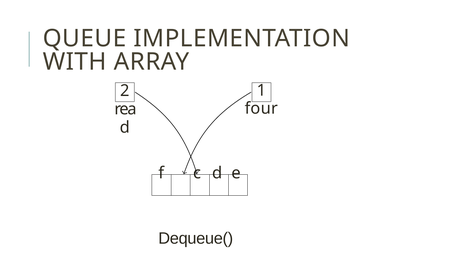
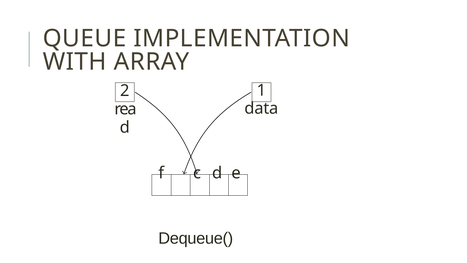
four: four -> data
